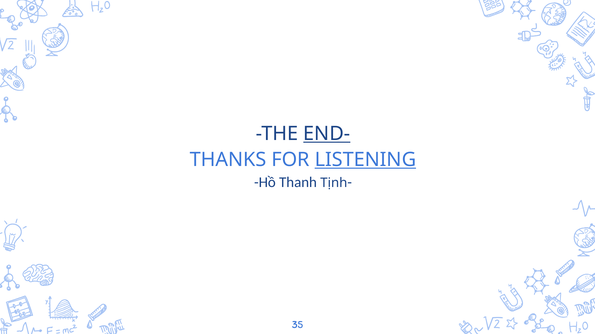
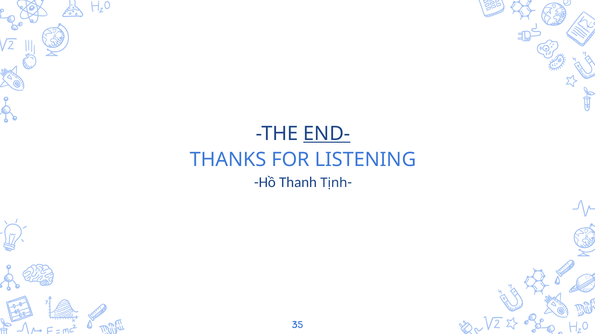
LISTENING underline: present -> none
